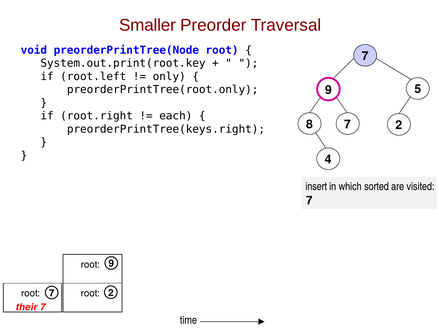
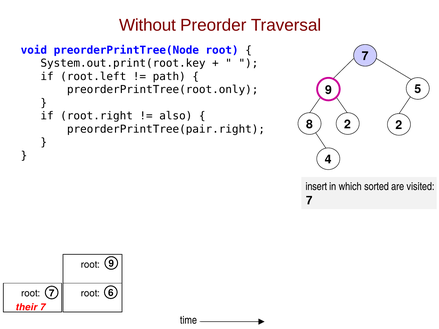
Smaller: Smaller -> Without
only: only -> path
each: each -> also
8 7: 7 -> 2
preorderPrintTree(keys.right: preorderPrintTree(keys.right -> preorderPrintTree(pair.right
7 2: 2 -> 6
